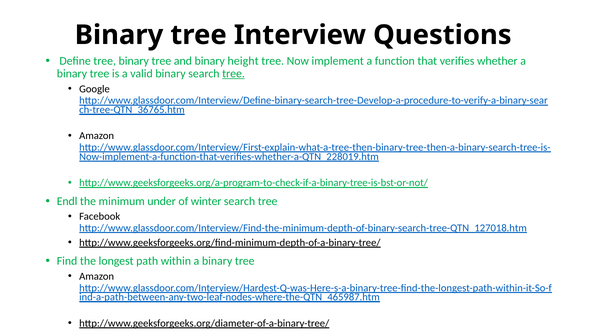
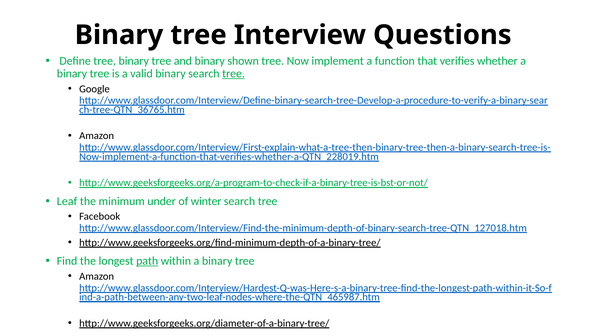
height: height -> shown
Endl: Endl -> Leaf
path underline: none -> present
